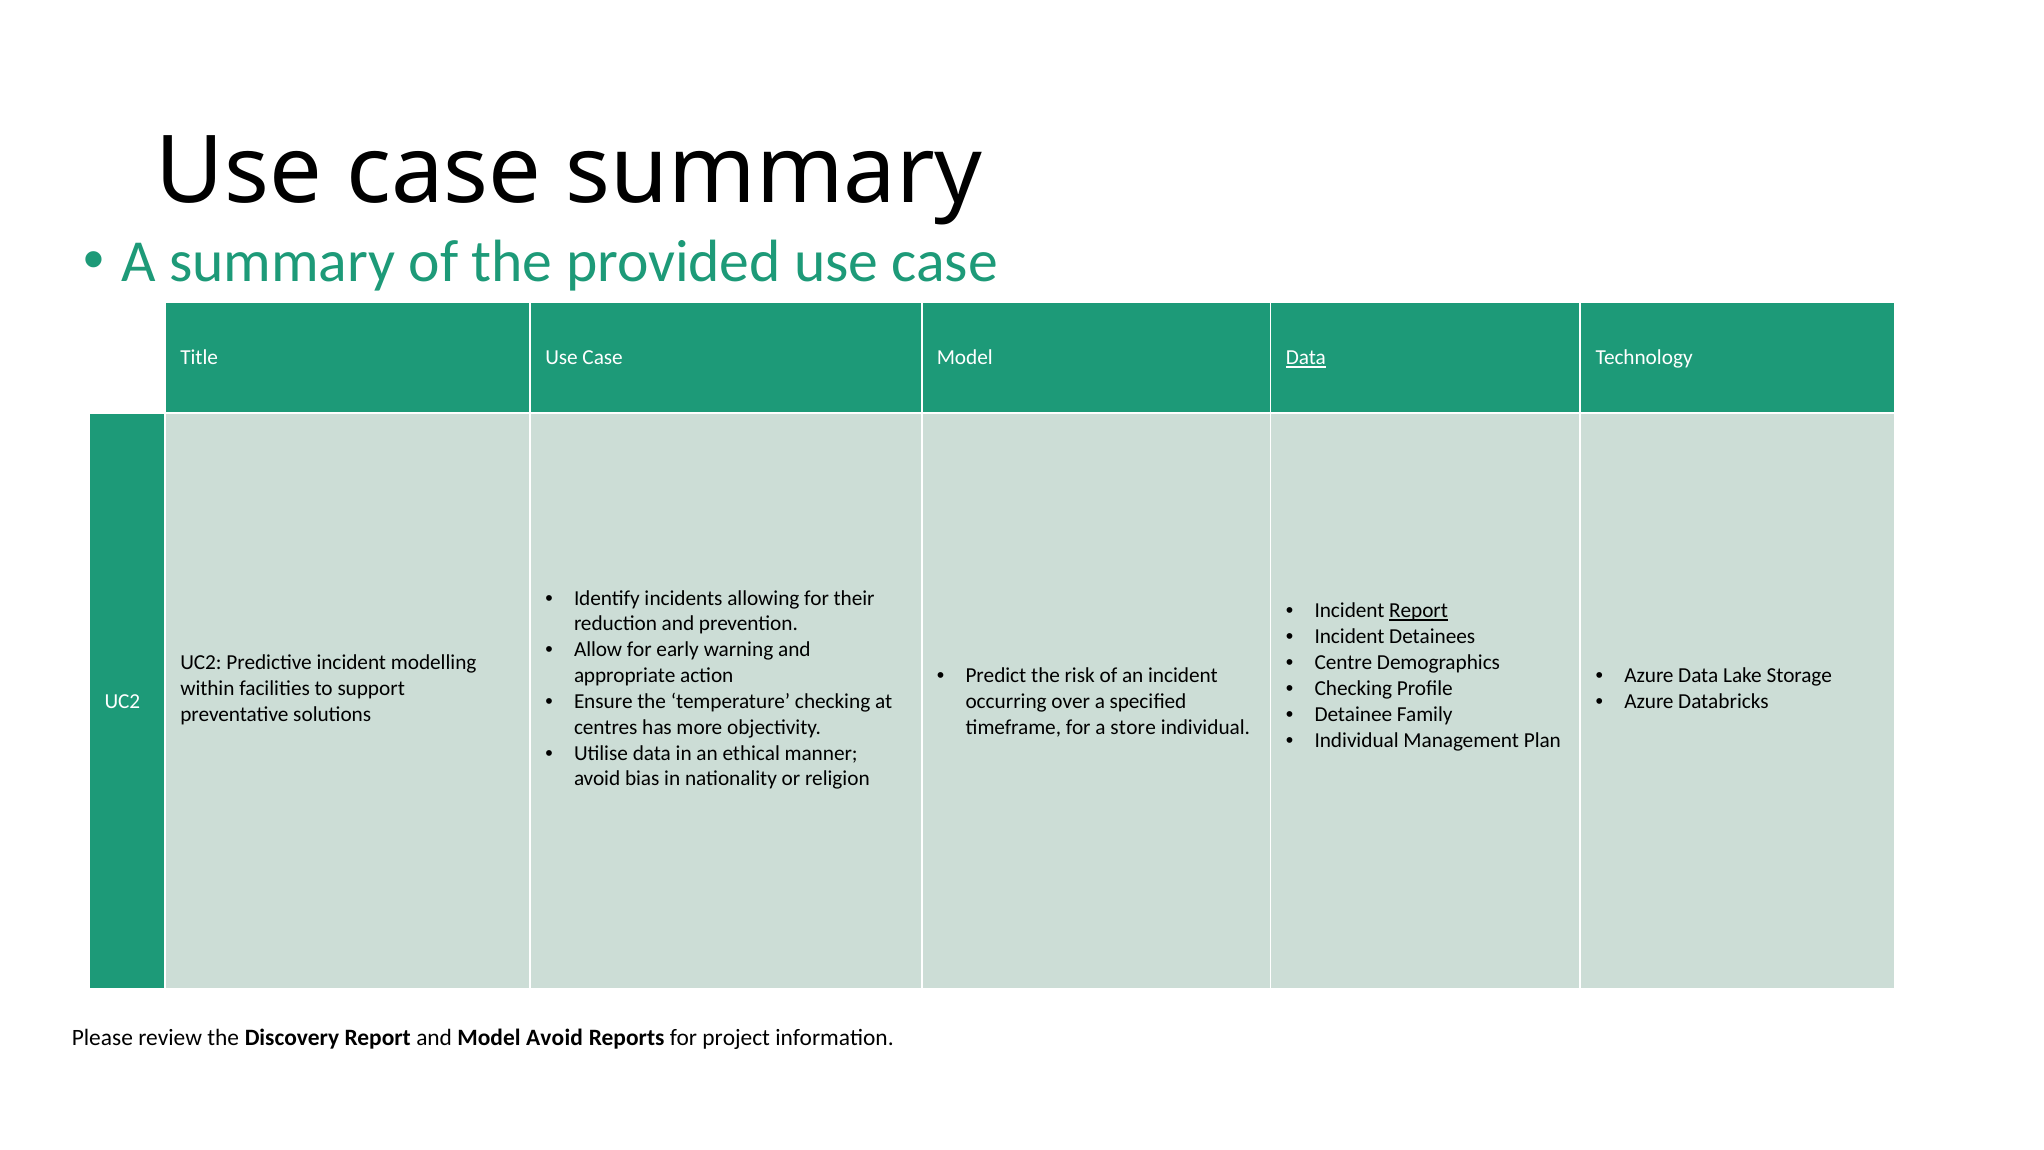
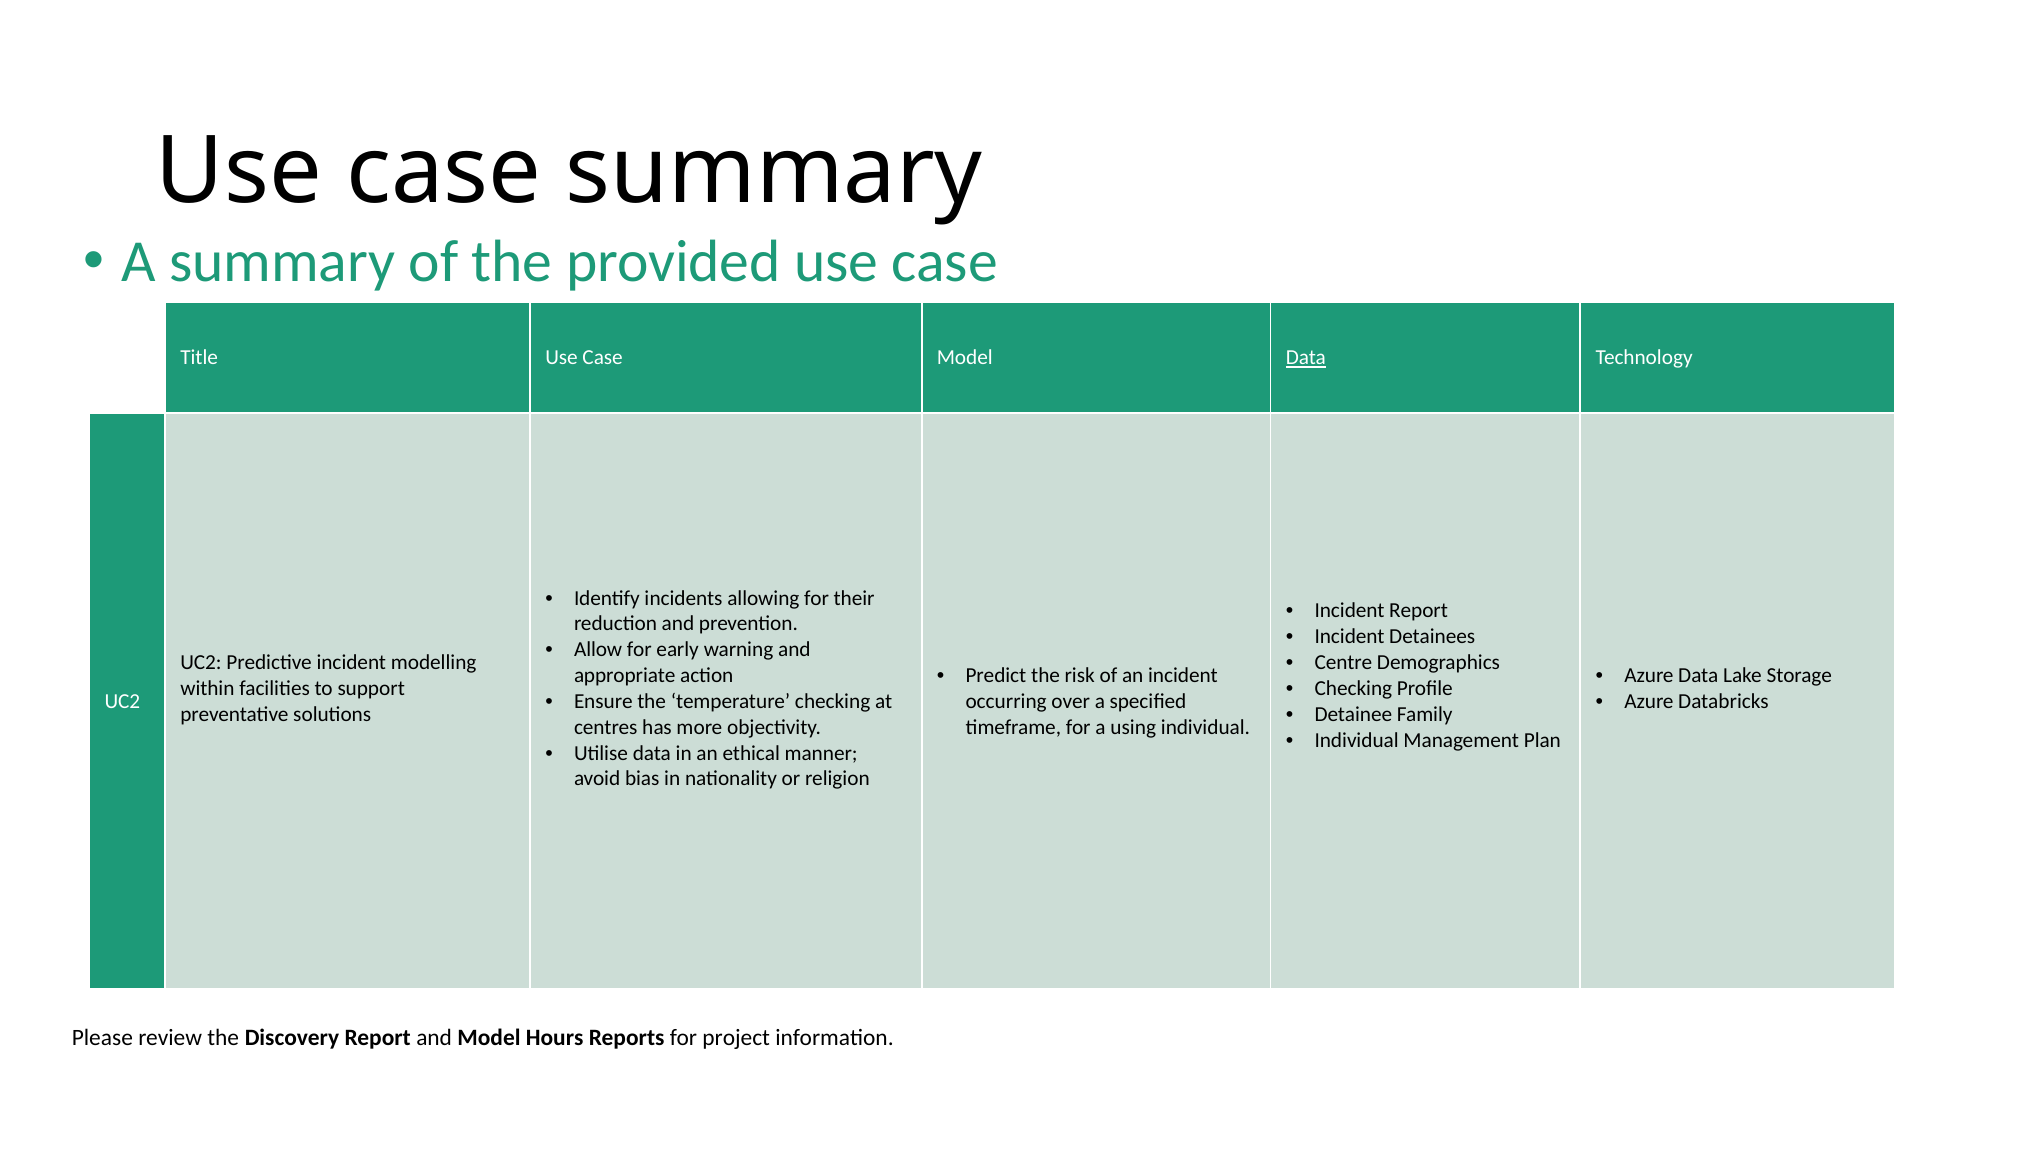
Report at (1419, 611) underline: present -> none
store: store -> using
Model Avoid: Avoid -> Hours
